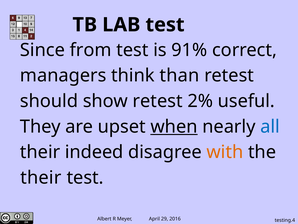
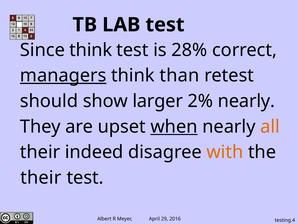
Since from: from -> think
91%: 91% -> 28%
managers underline: none -> present
show retest: retest -> larger
2% useful: useful -> nearly
all colour: blue -> orange
